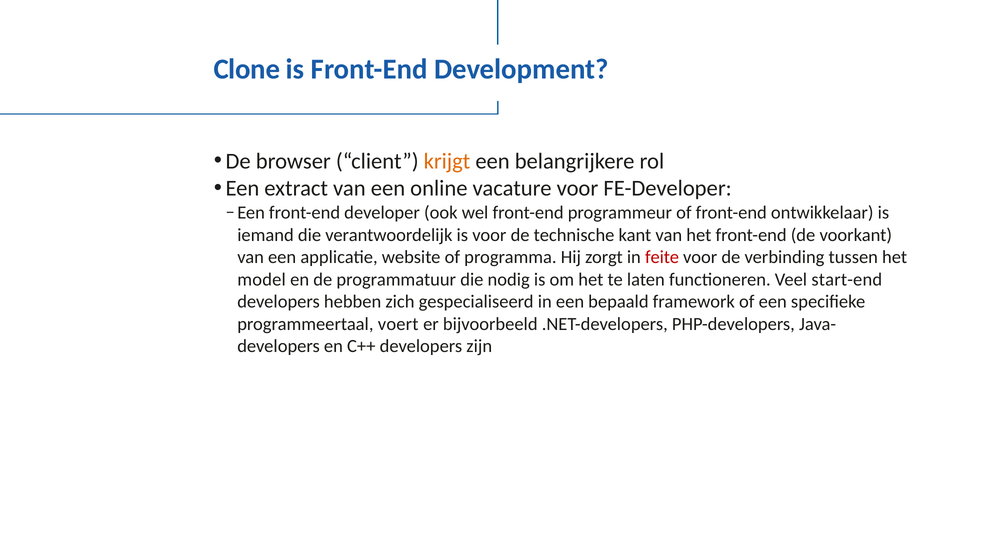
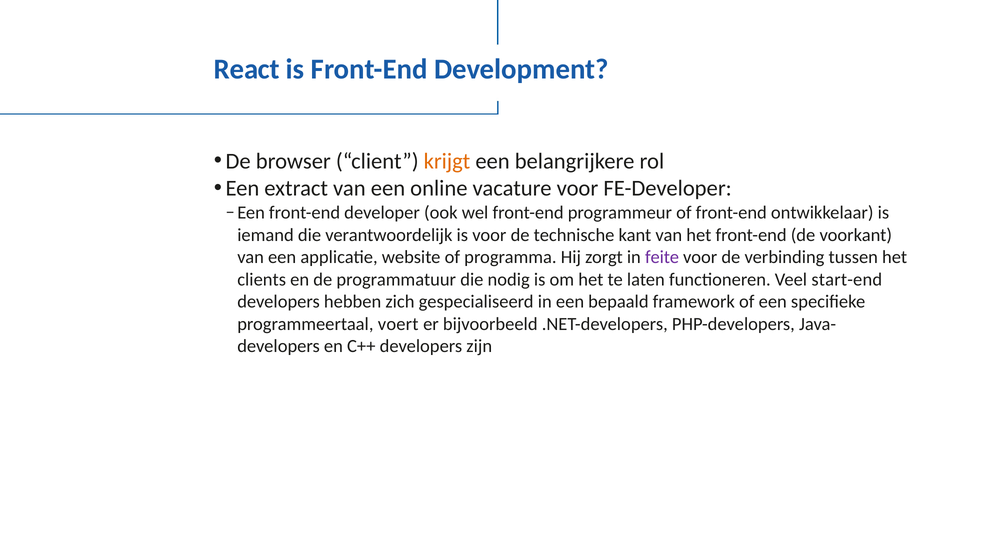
Clone: Clone -> React
feite colour: red -> purple
model: model -> clients
